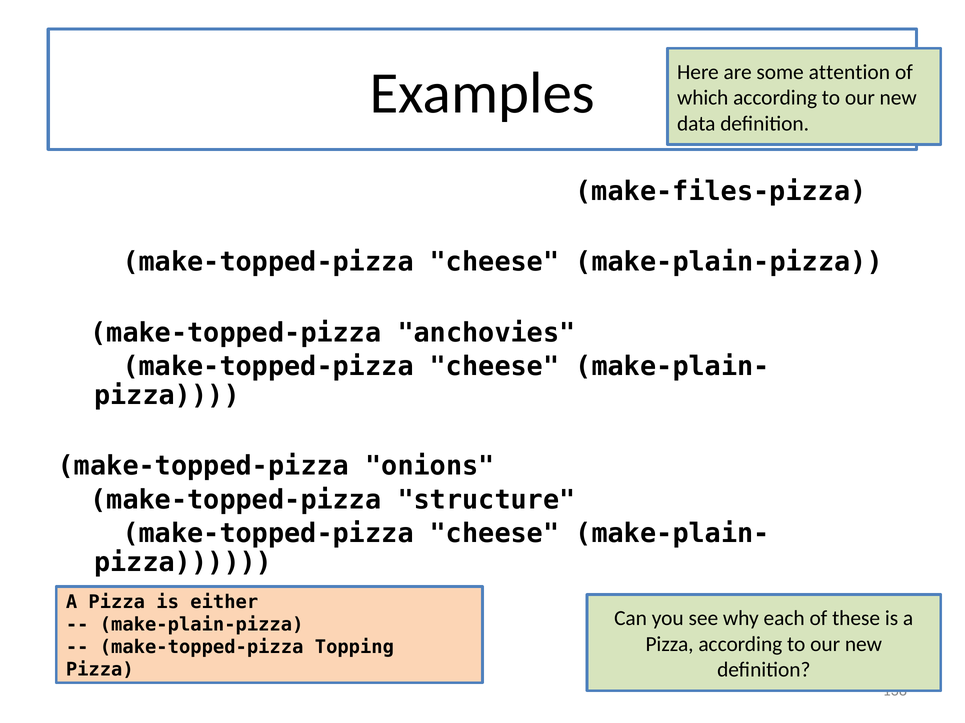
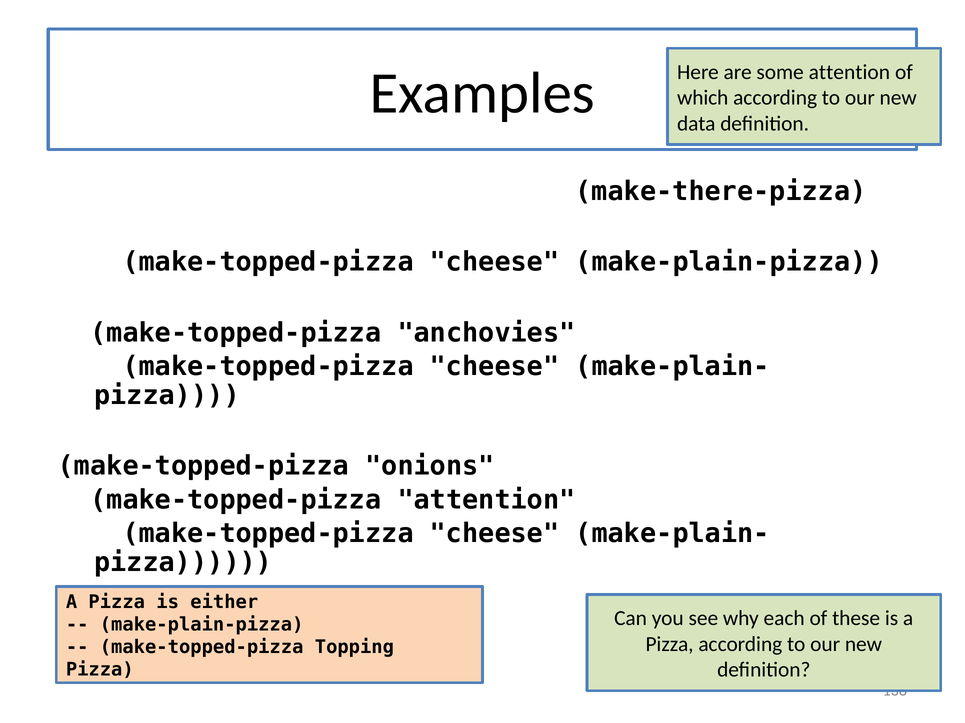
make-files-pizza: make-files-pizza -> make-there-pizza
make-topped-pizza structure: structure -> attention
